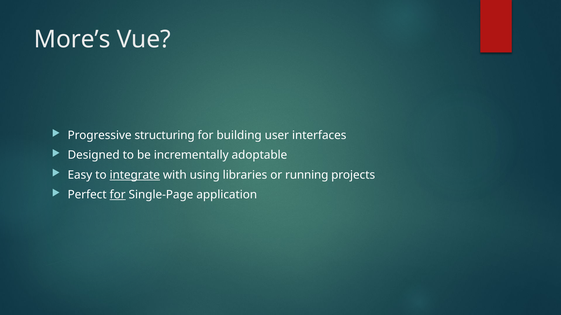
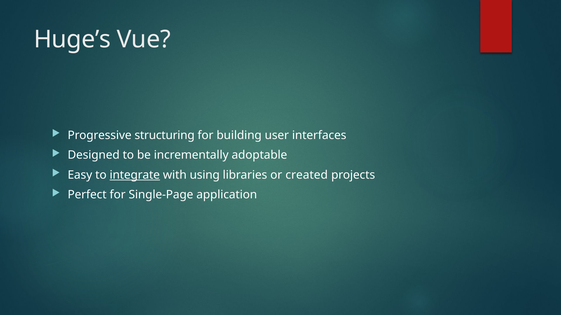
More’s: More’s -> Huge’s
running: running -> created
for at (118, 195) underline: present -> none
